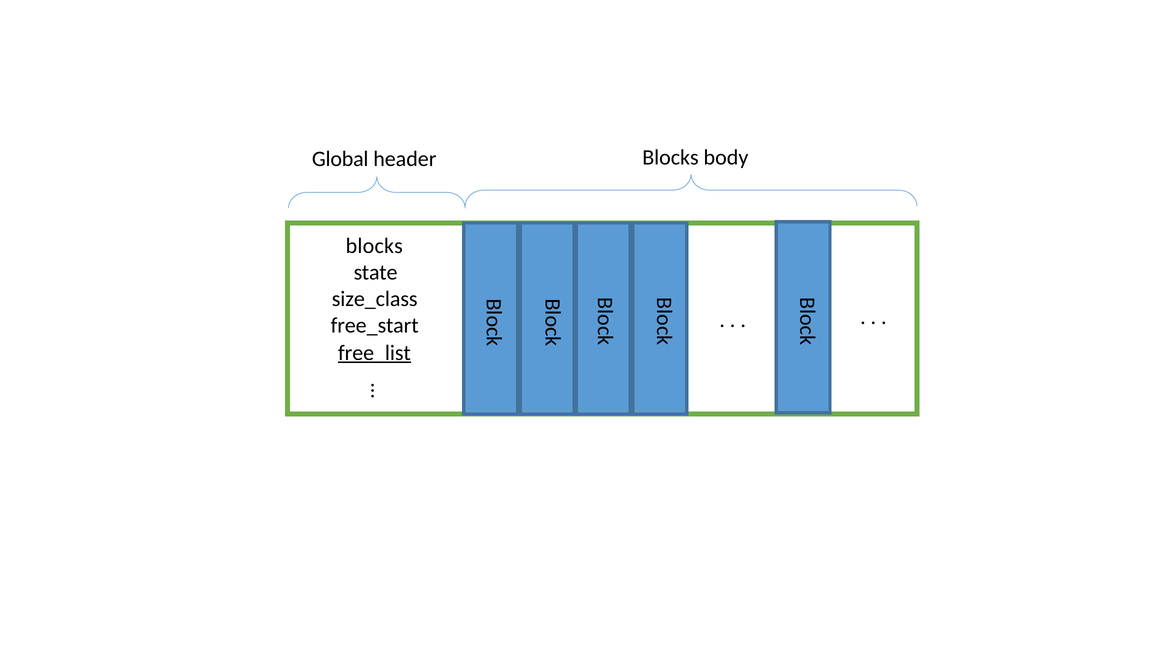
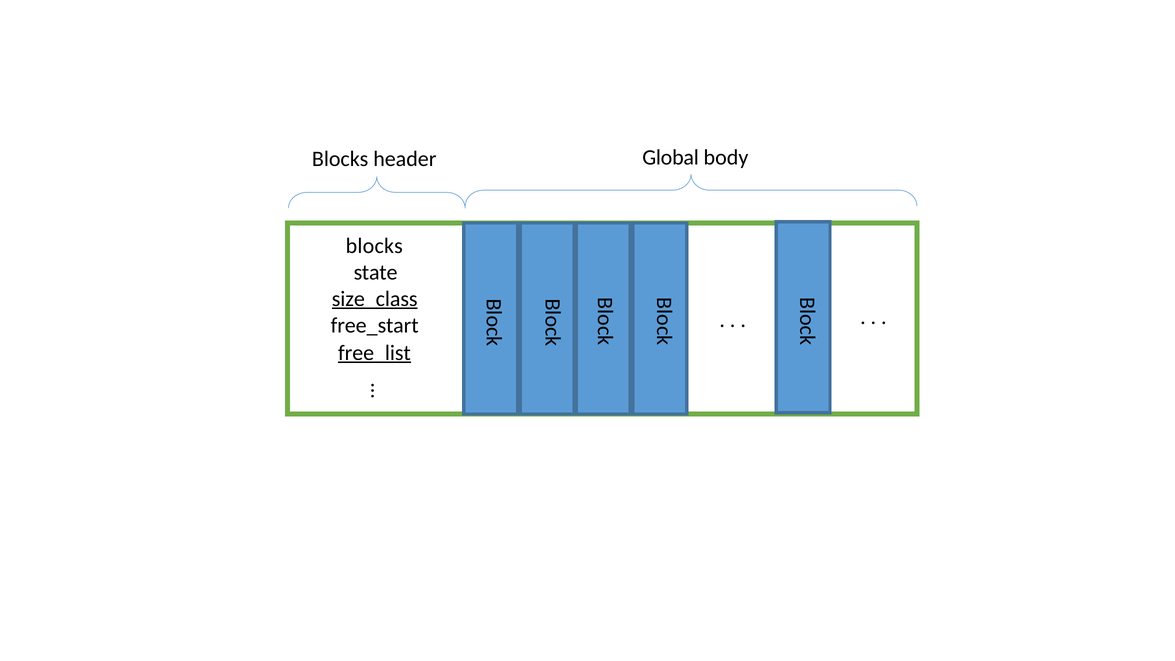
Global at (340, 159): Global -> Blocks
header Blocks: Blocks -> Global
size_class underline: none -> present
